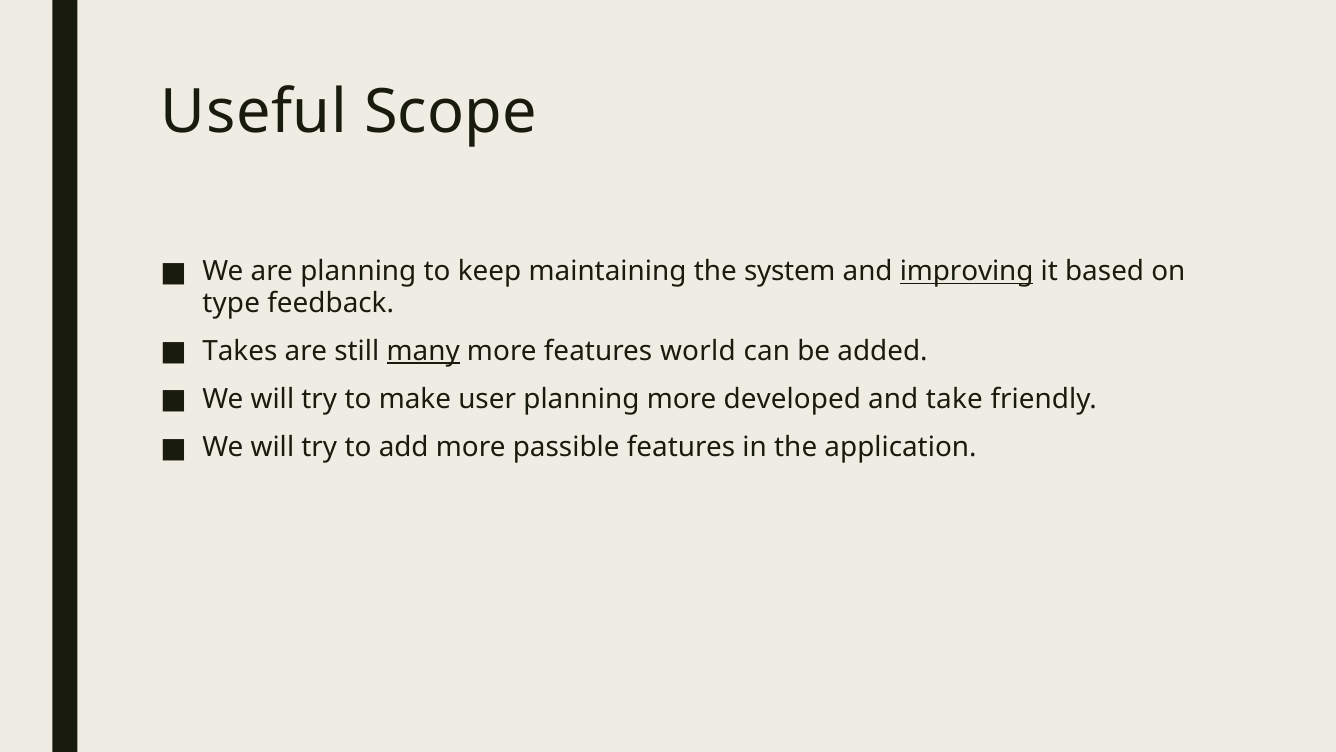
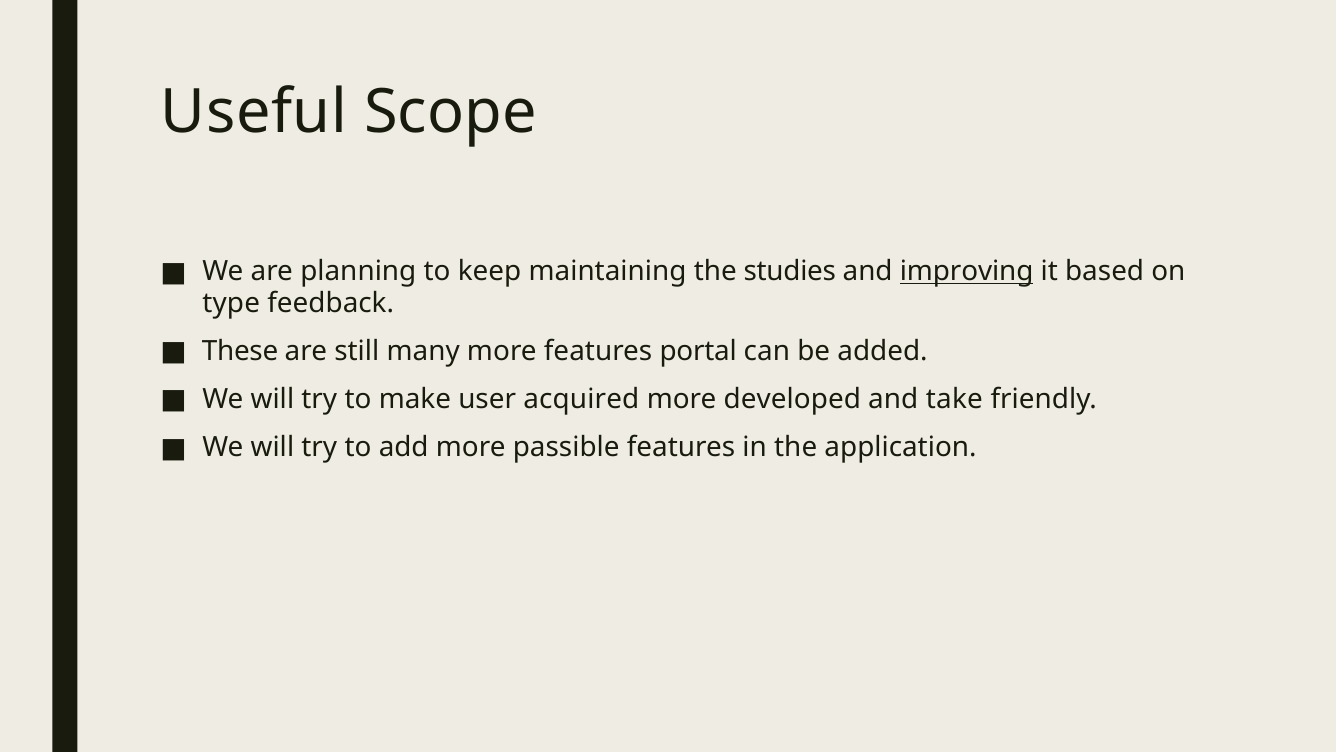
system: system -> studies
Takes: Takes -> These
many underline: present -> none
world: world -> portal
user planning: planning -> acquired
